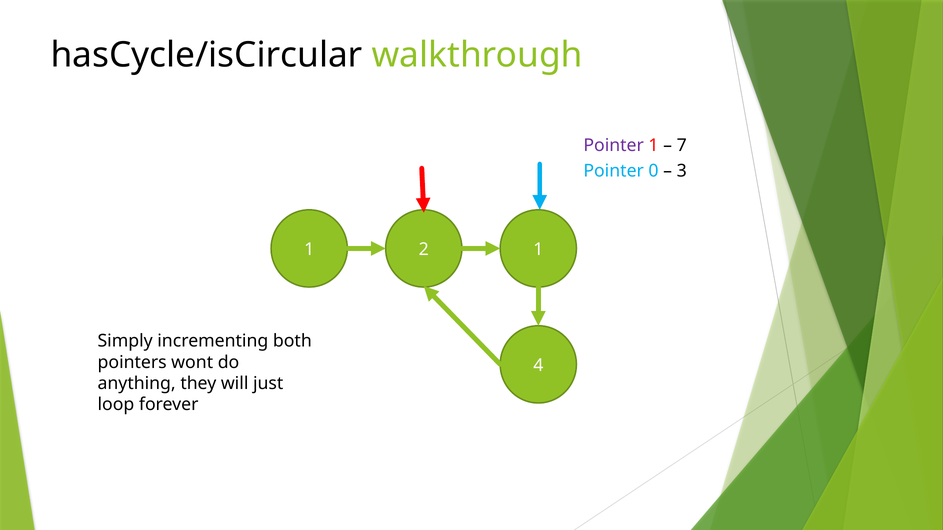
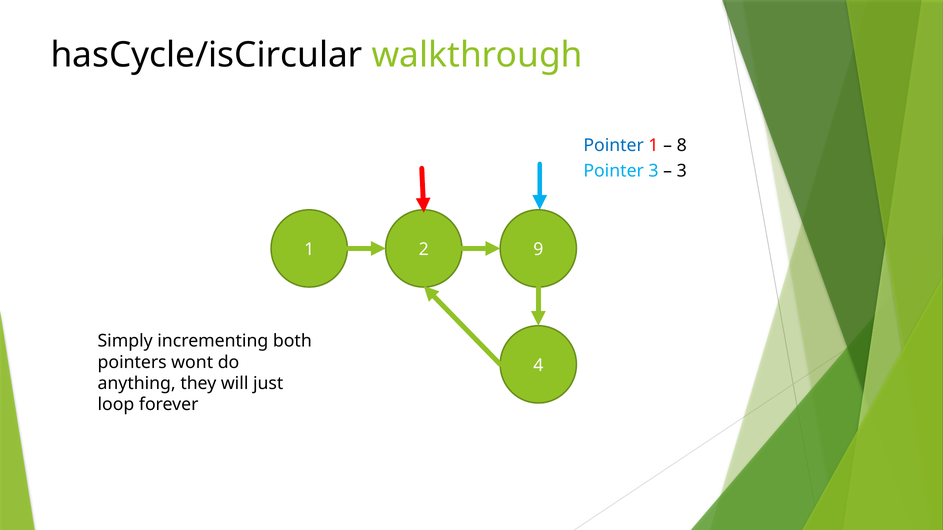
Pointer at (614, 145) colour: purple -> blue
7: 7 -> 8
Pointer 0: 0 -> 3
2 1: 1 -> 9
